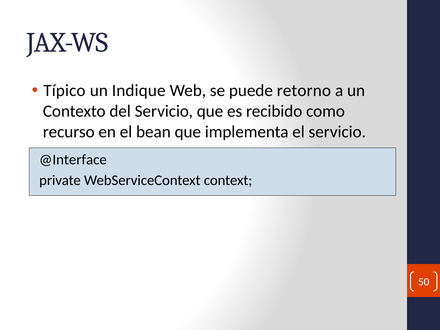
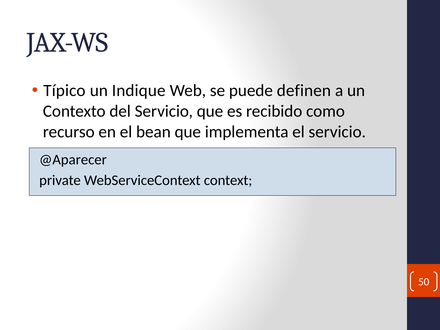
retorno: retorno -> definen
@Interface: @Interface -> @Aparecer
